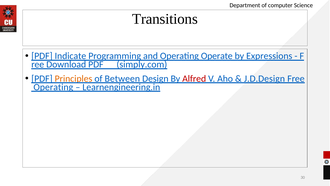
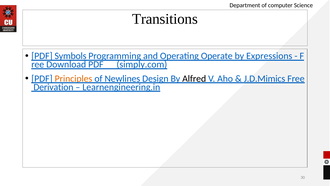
Indicate: Indicate -> Symbols
Between: Between -> Newlines
Alfred colour: red -> black
J.D.Design: J.D.Design -> J.D.Mimics
Operating at (53, 87): Operating -> Derivation
